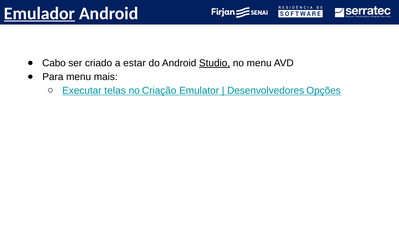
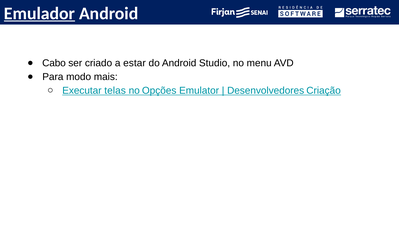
Studio underline: present -> none
Para menu: menu -> modo
Criação: Criação -> Opções
Opções: Opções -> Criação
